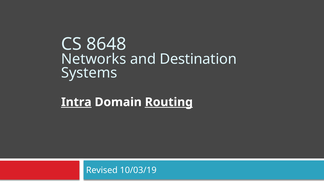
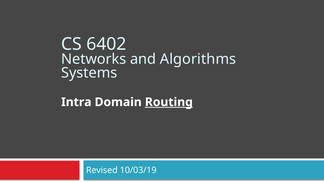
8648: 8648 -> 6402
Destination: Destination -> Algorithms
Intra underline: present -> none
